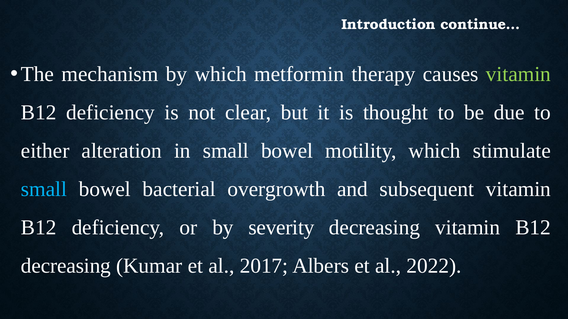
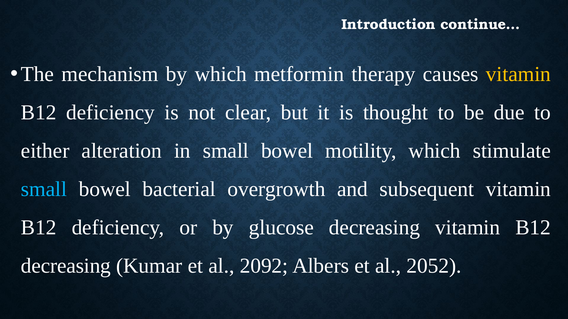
vitamin at (518, 74) colour: light green -> yellow
severity: severity -> glucose
2017: 2017 -> 2092
2022: 2022 -> 2052
